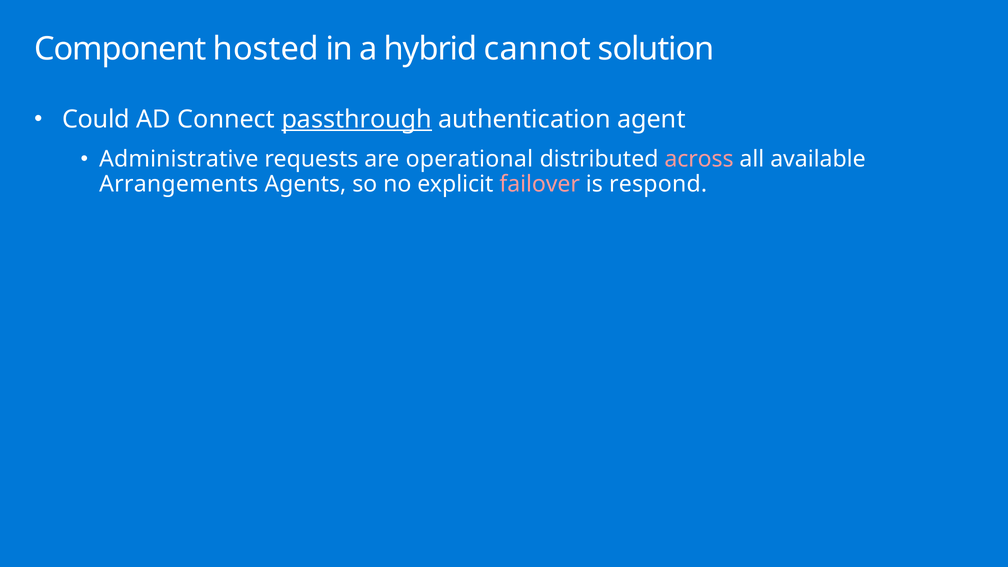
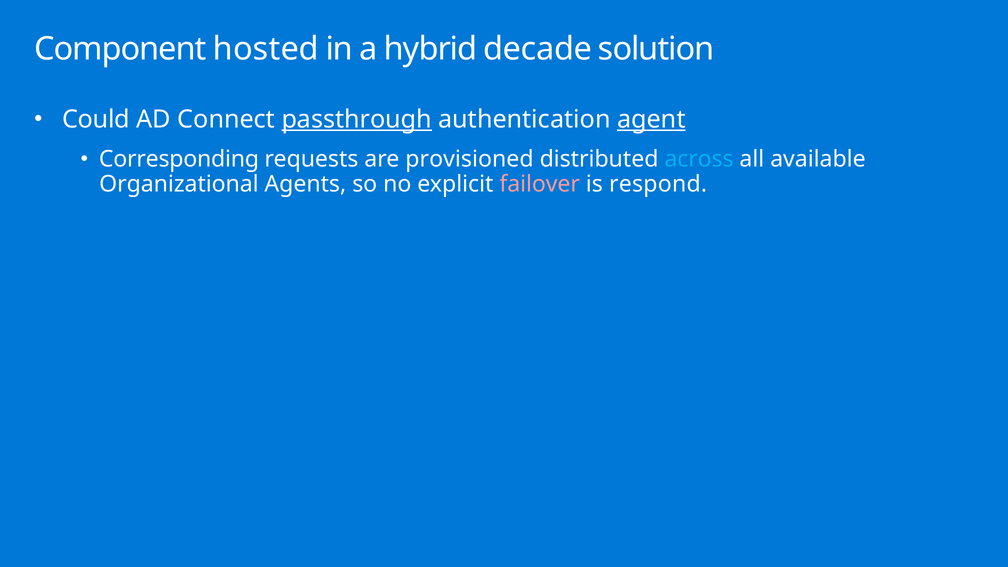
cannot: cannot -> decade
agent underline: none -> present
Administrative: Administrative -> Corresponding
operational: operational -> provisioned
across colour: pink -> light blue
Arrangements: Arrangements -> Organizational
